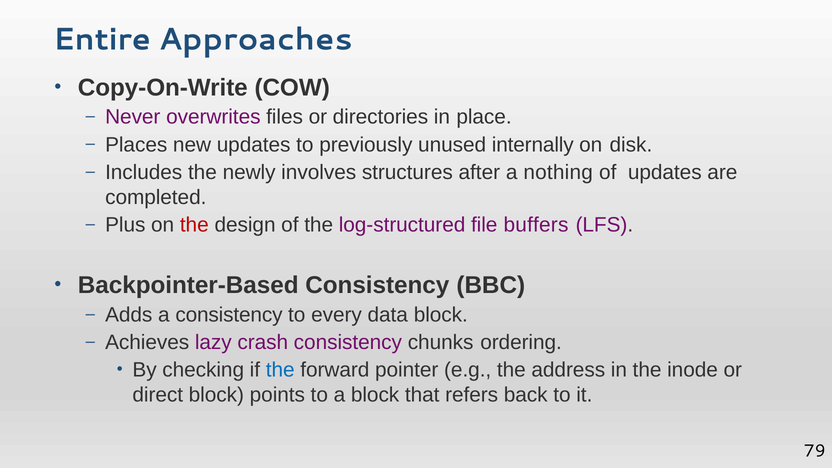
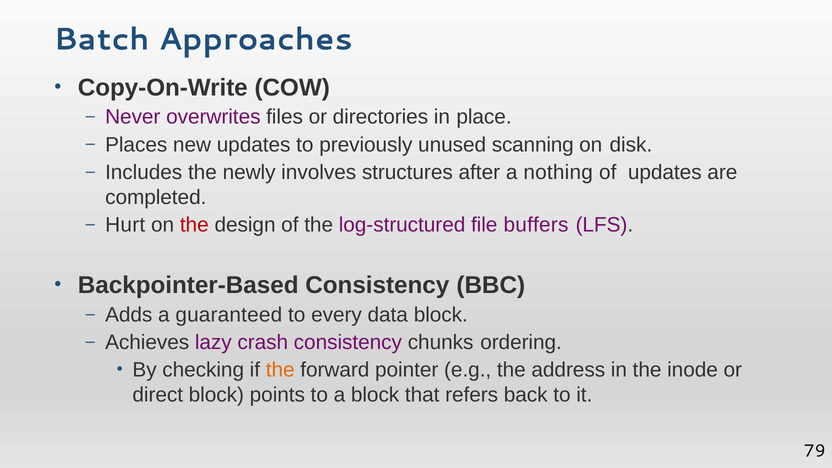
Entire: Entire -> Batch
internally: internally -> scanning
Plus: Plus -> Hurt
a consistency: consistency -> guaranteed
the at (280, 370) colour: blue -> orange
